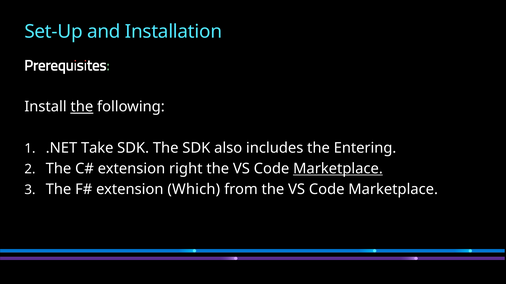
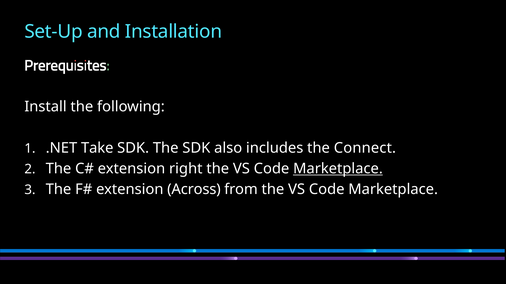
the at (82, 107) underline: present -> none
Entering: Entering -> Connect
Which: Which -> Across
